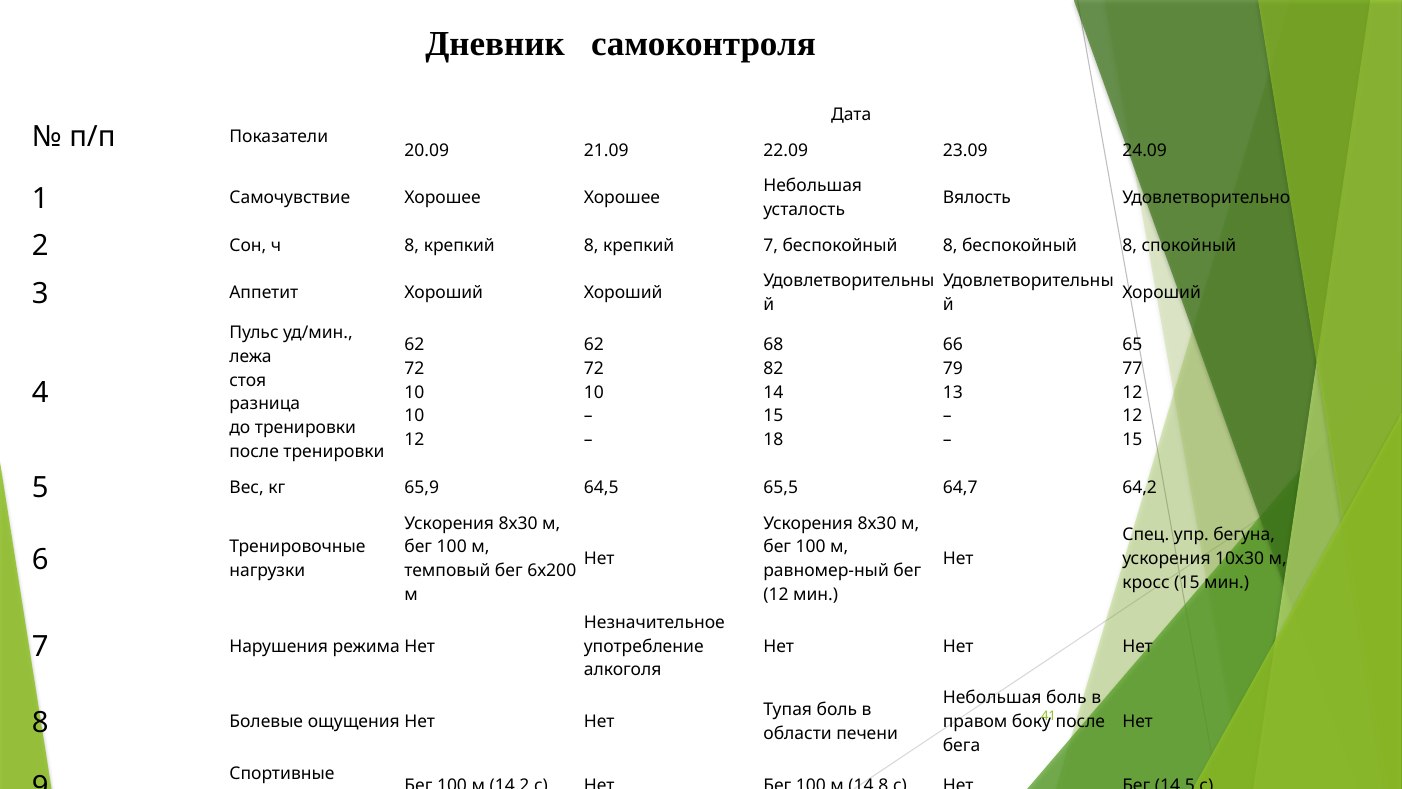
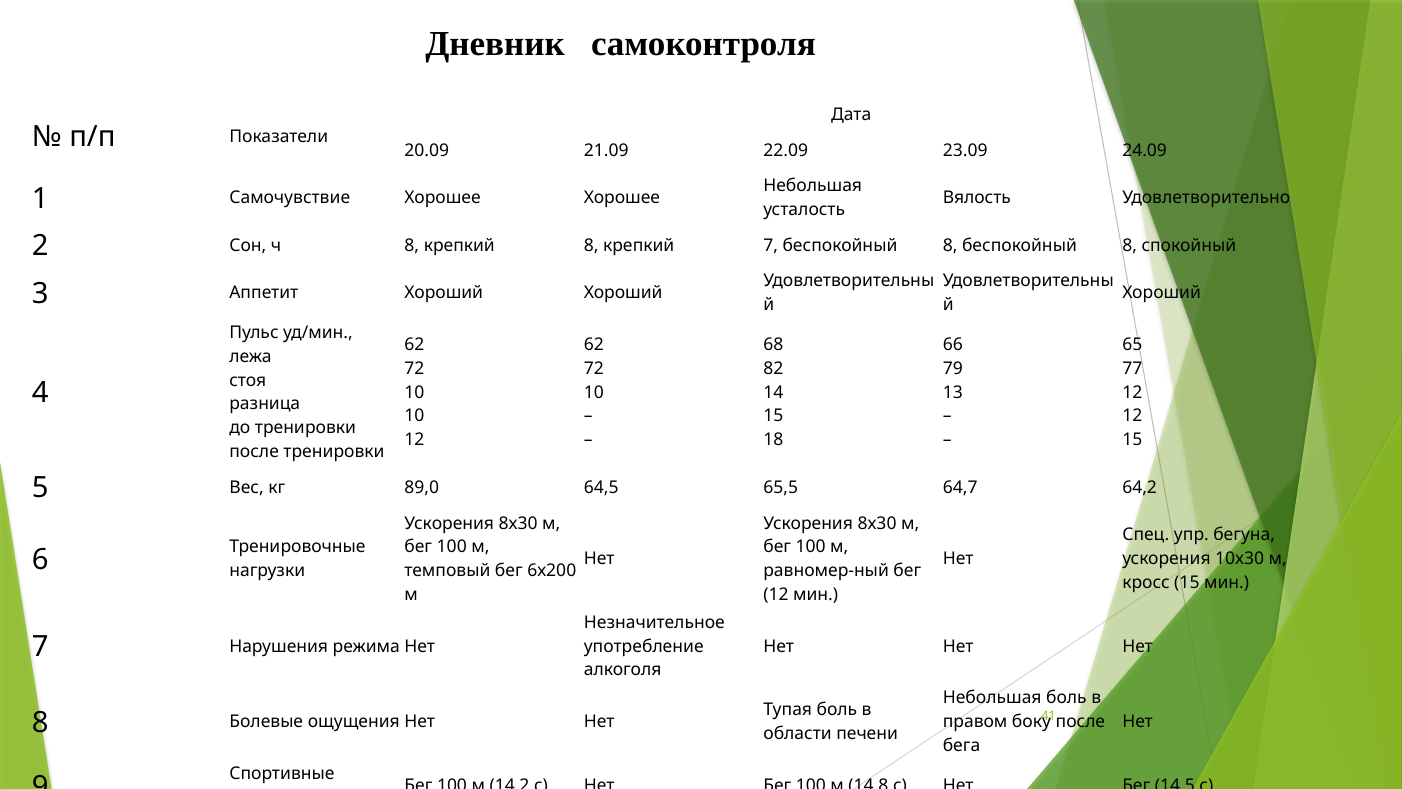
65,9: 65,9 -> 89,0
